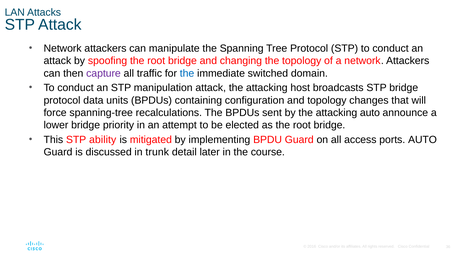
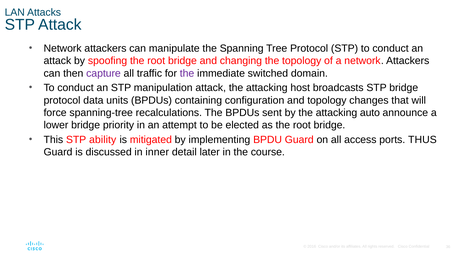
the at (187, 73) colour: blue -> purple
ports AUTO: AUTO -> THUS
trunk: trunk -> inner
